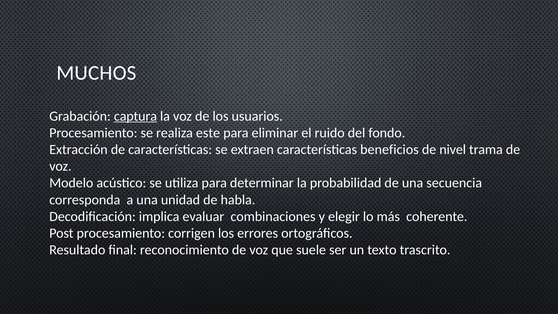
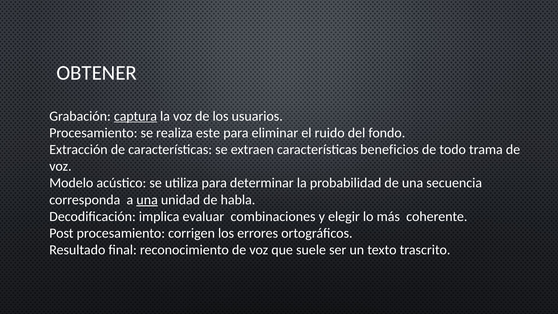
MUCHOS: MUCHOS -> OBTENER
nivel: nivel -> todo
una at (147, 200) underline: none -> present
